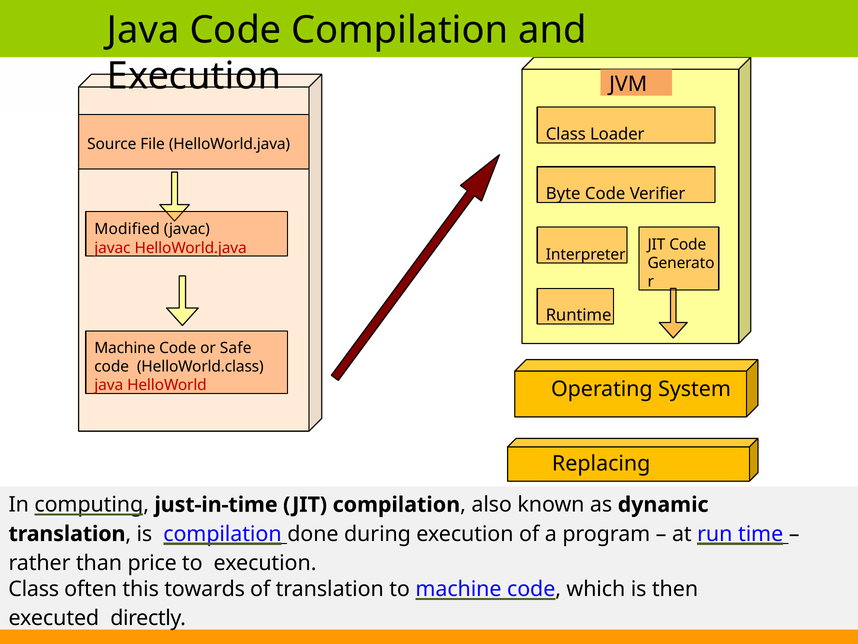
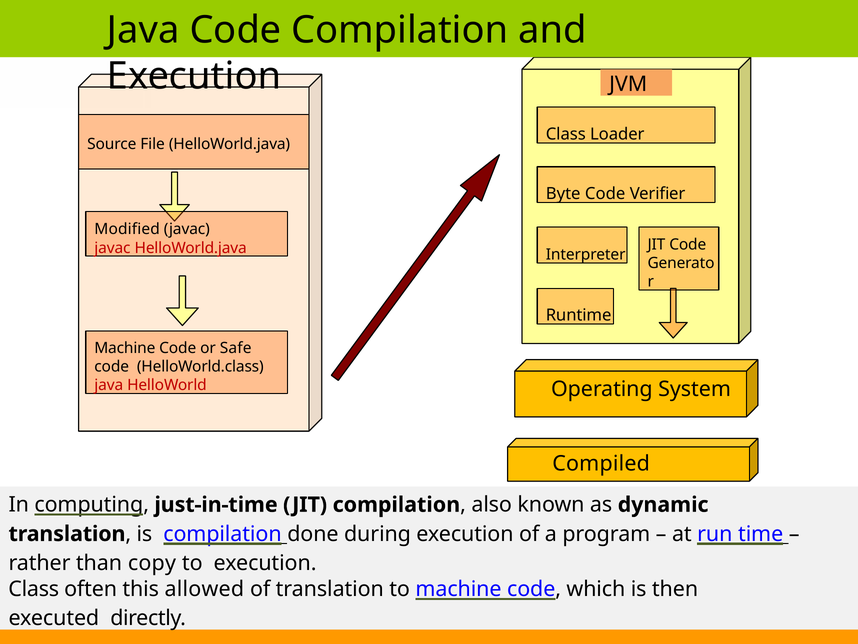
Replacing: Replacing -> Compiled
price: price -> copy
towards: towards -> allowed
